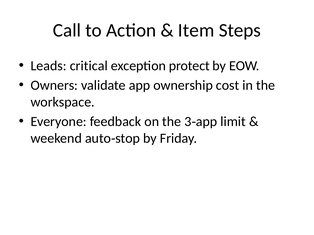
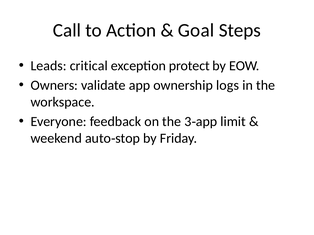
Item: Item -> Goal
cost: cost -> logs
